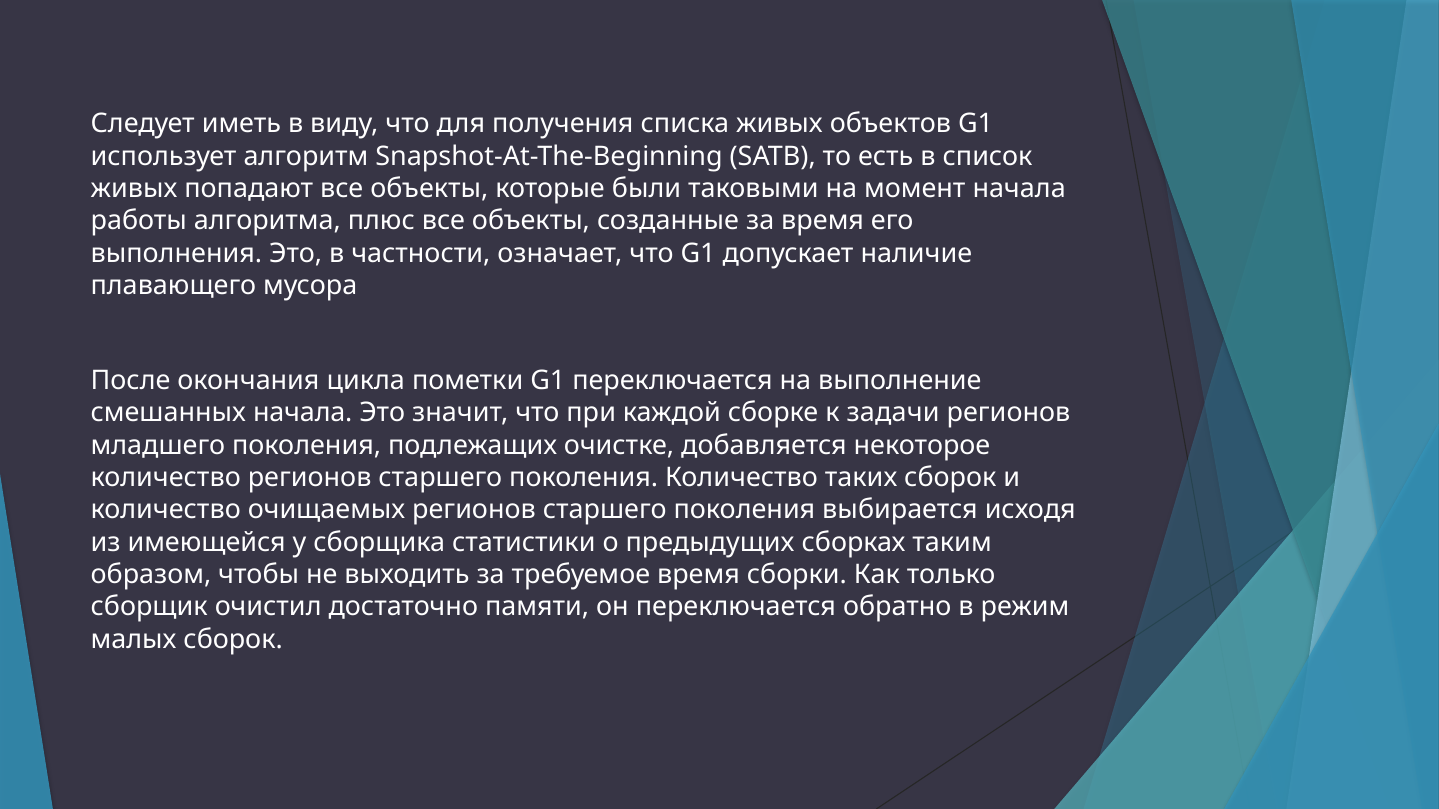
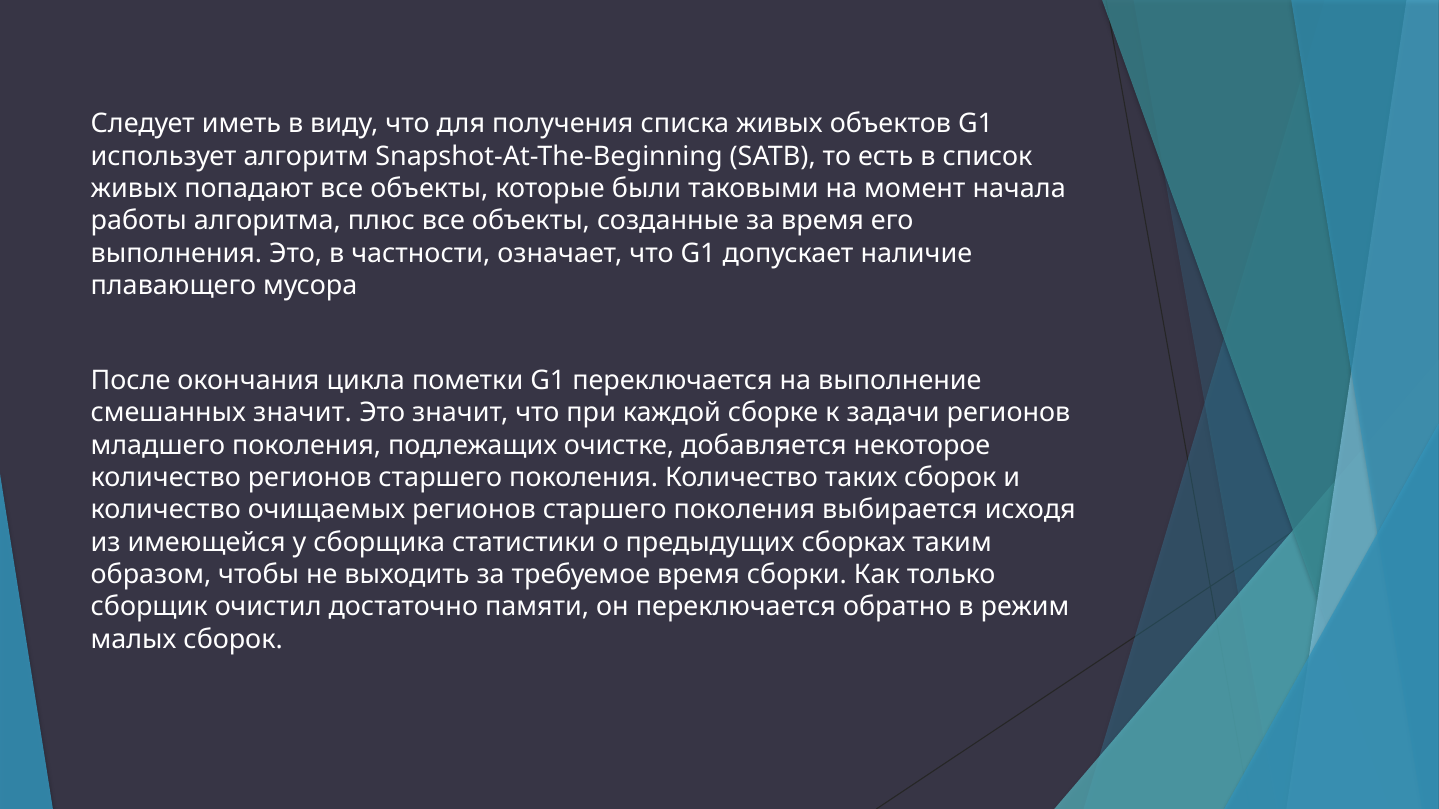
смешанных начала: начала -> значит
